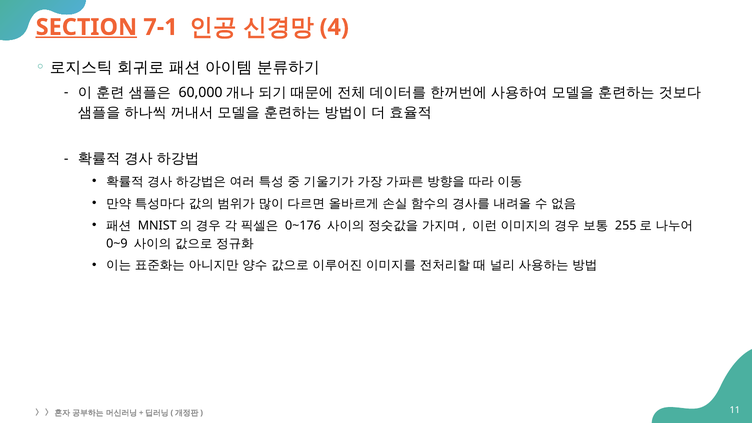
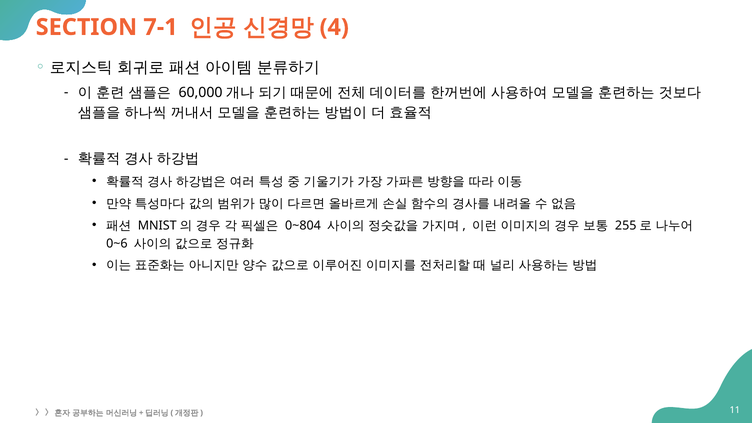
SECTION underline: present -> none
0~176: 0~176 -> 0~804
0~9: 0~9 -> 0~6
